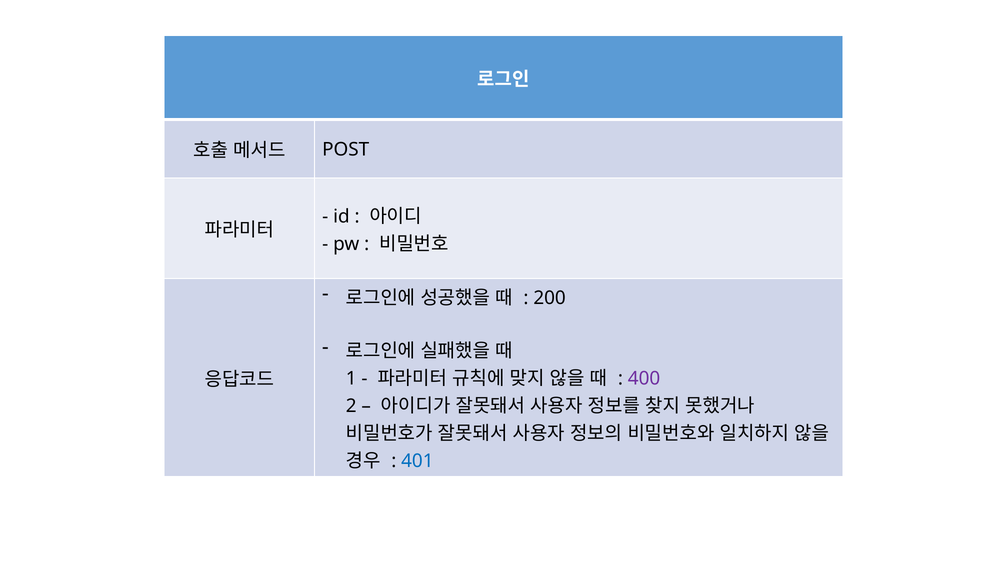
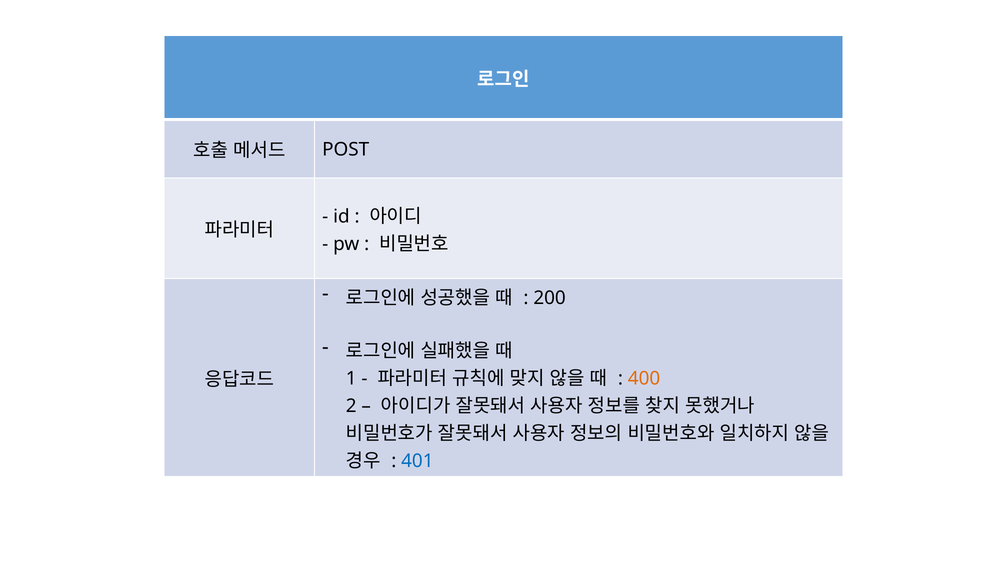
400 colour: purple -> orange
